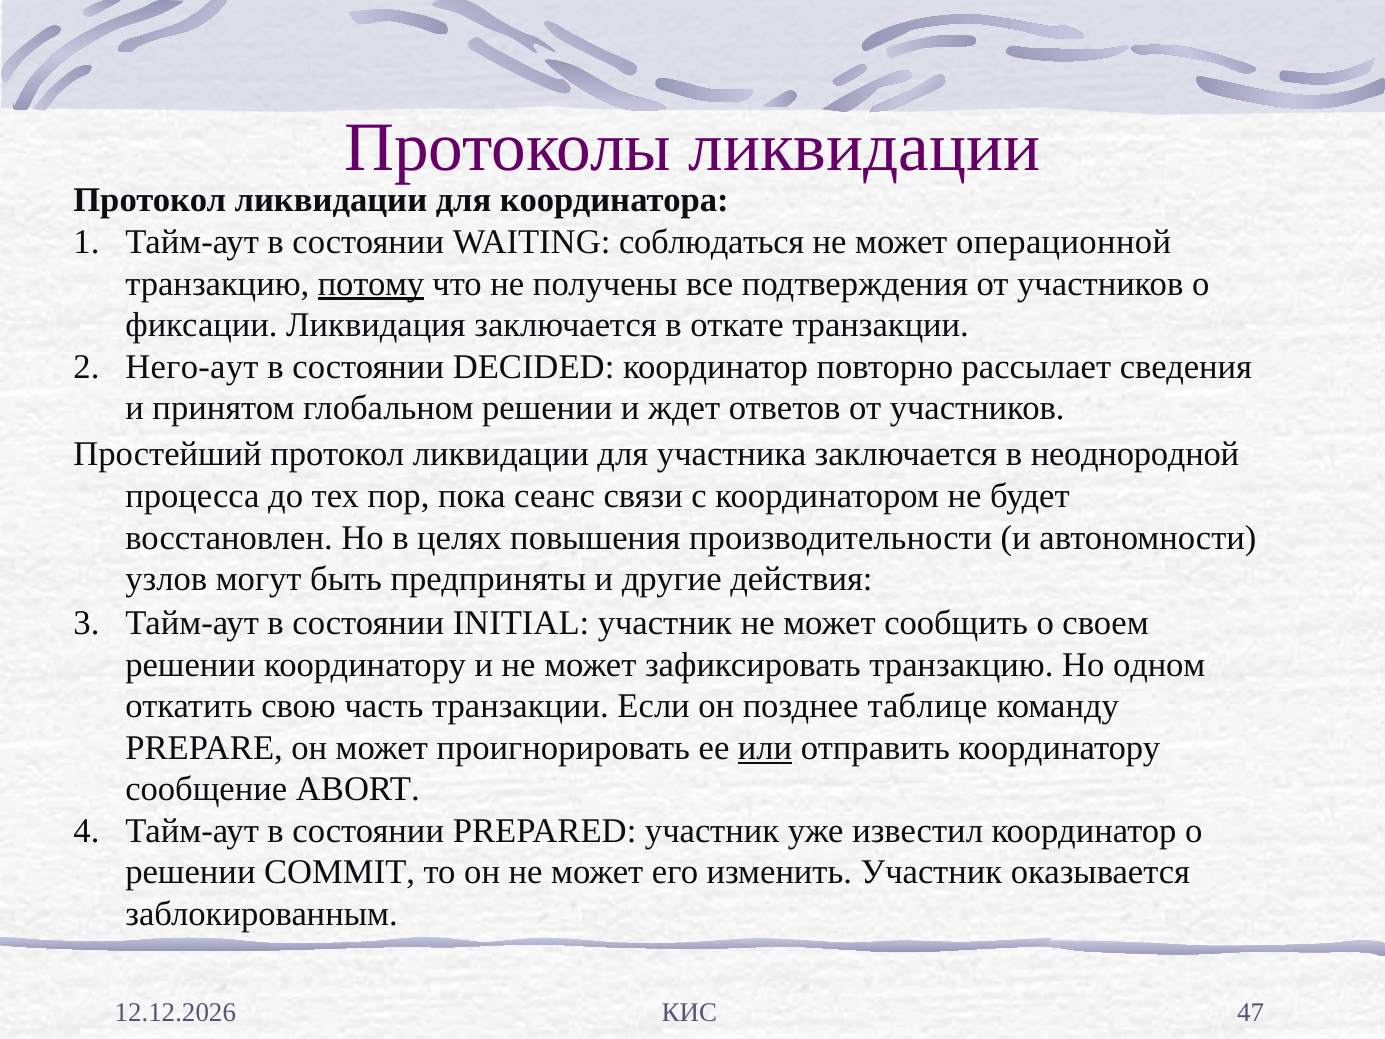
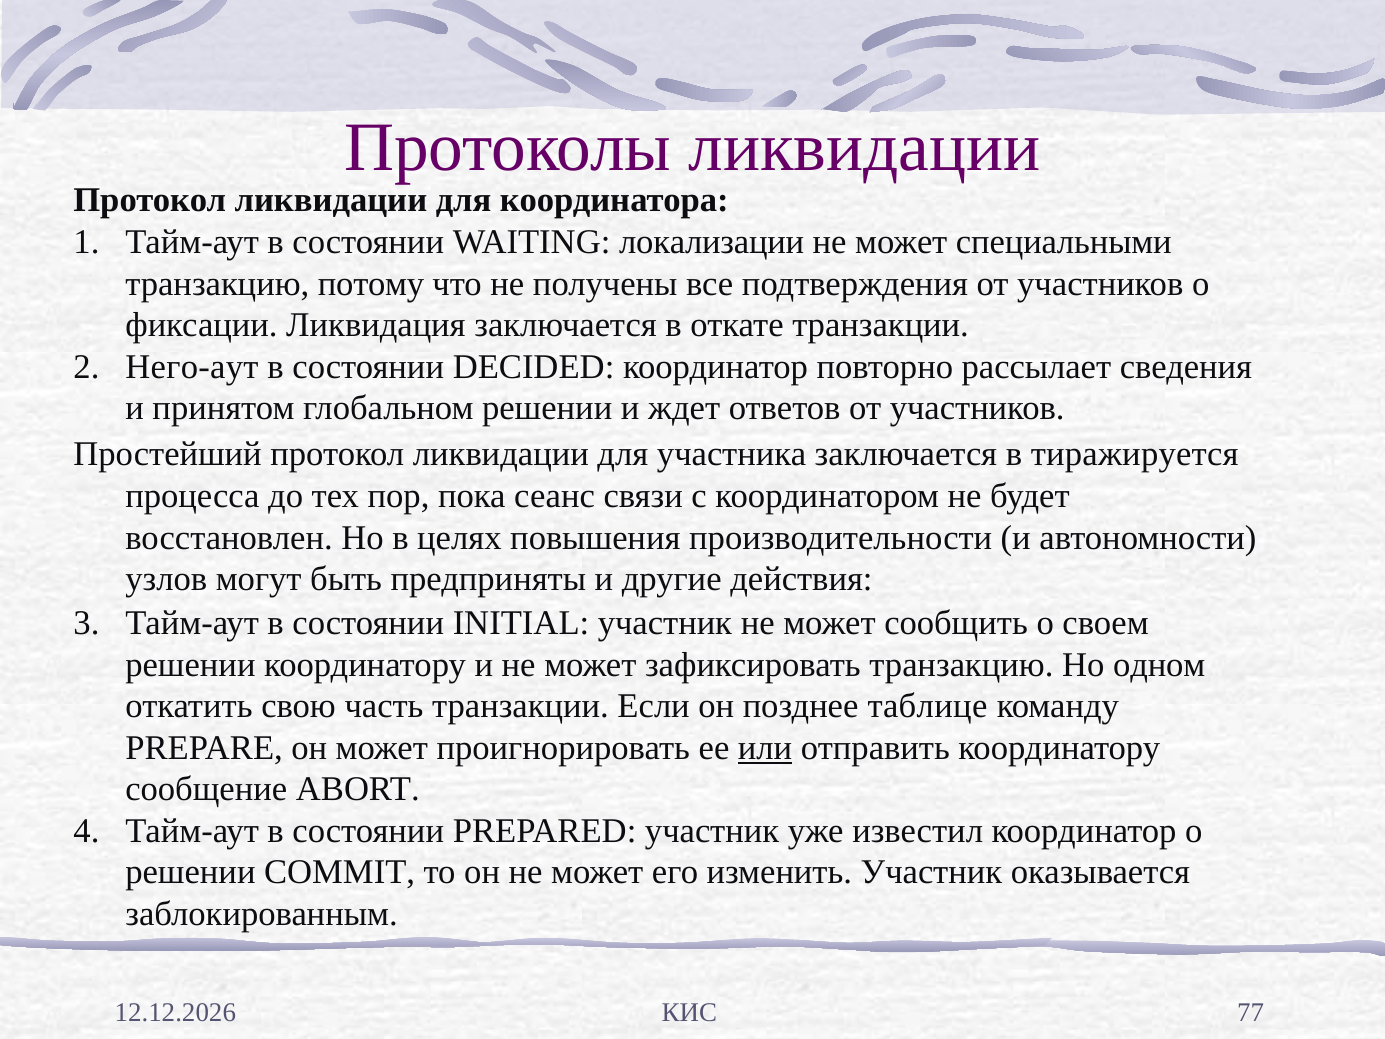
соблюдаться: соблюдаться -> локализации
операционной: операционной -> специальными
потому underline: present -> none
неоднородной: неоднородной -> тиражируется
47: 47 -> 77
